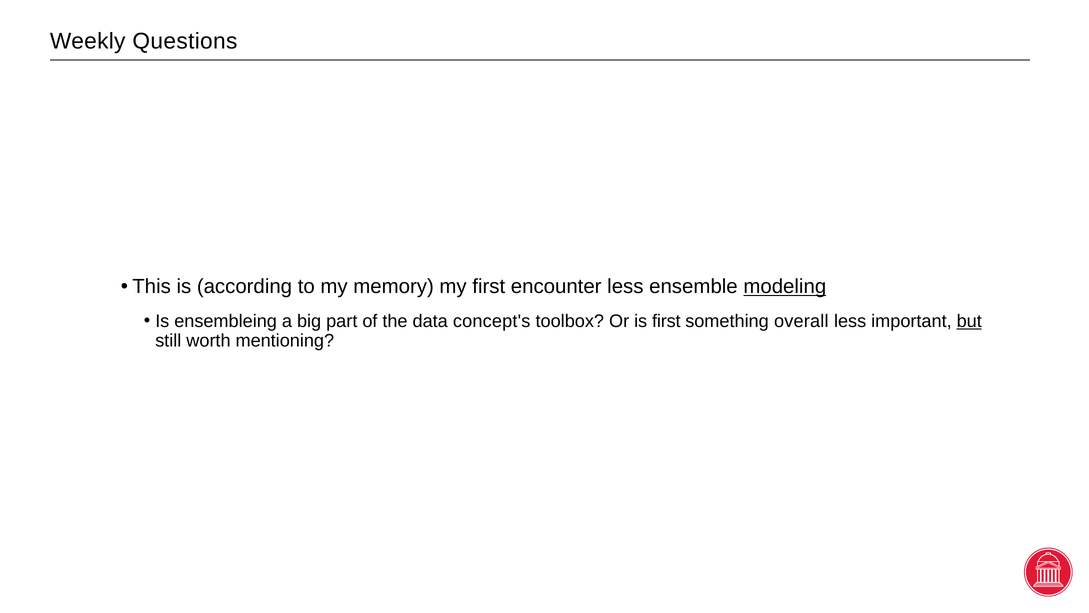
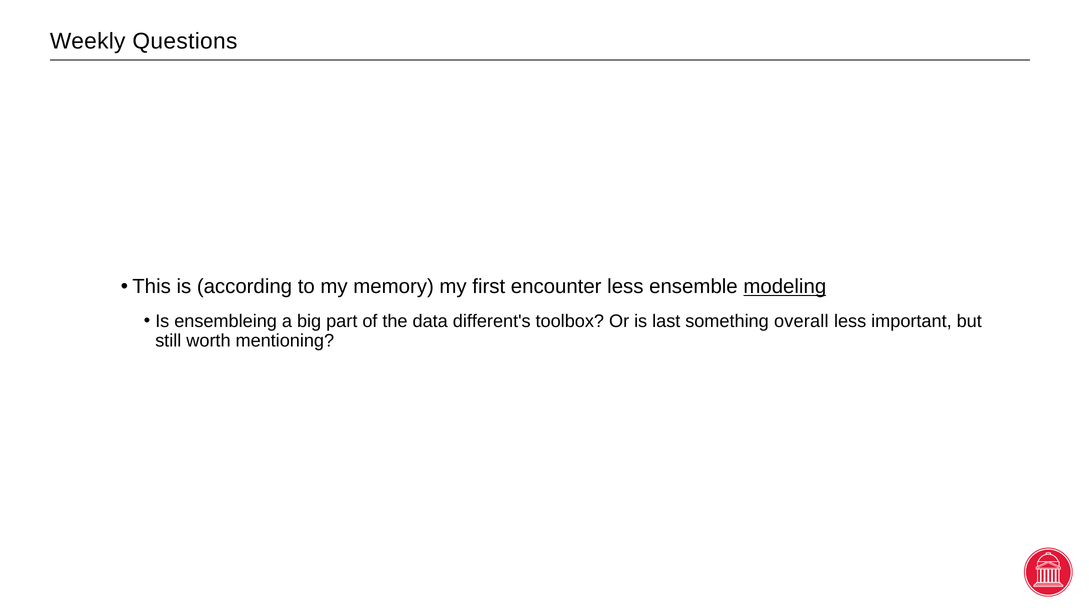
concept's: concept's -> different's
is first: first -> last
but underline: present -> none
